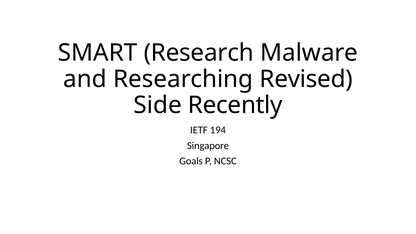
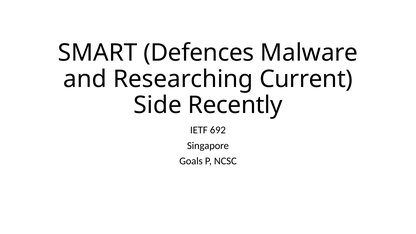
Research: Research -> Defences
Revised: Revised -> Current
194: 194 -> 692
